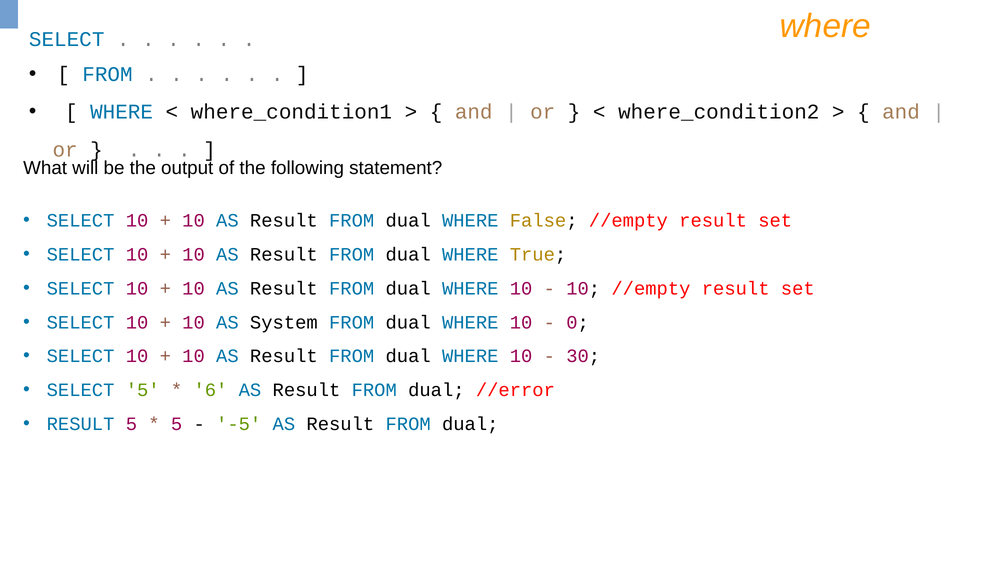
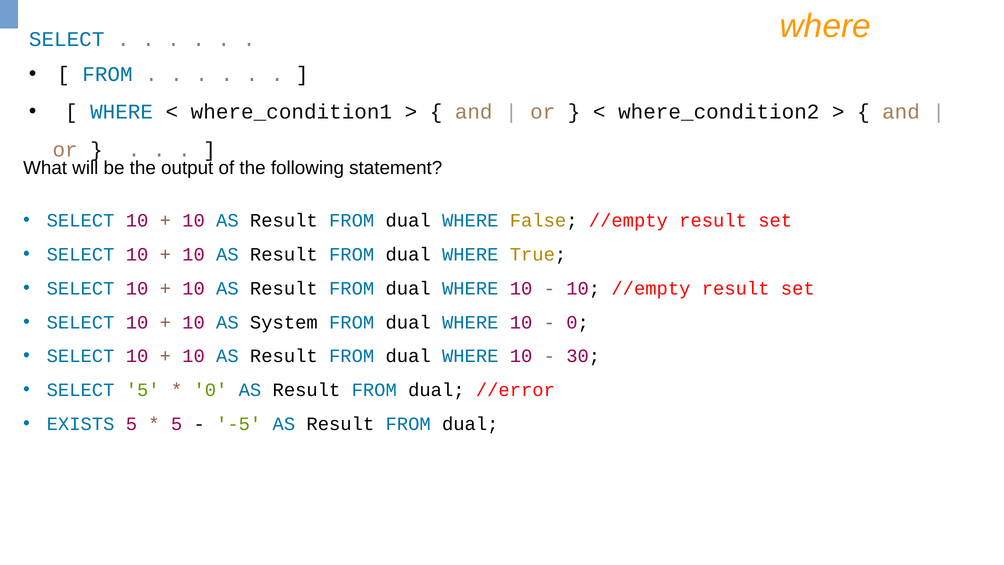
6 at (210, 390): 6 -> 0
RESULT at (81, 424): RESULT -> EXISTS
